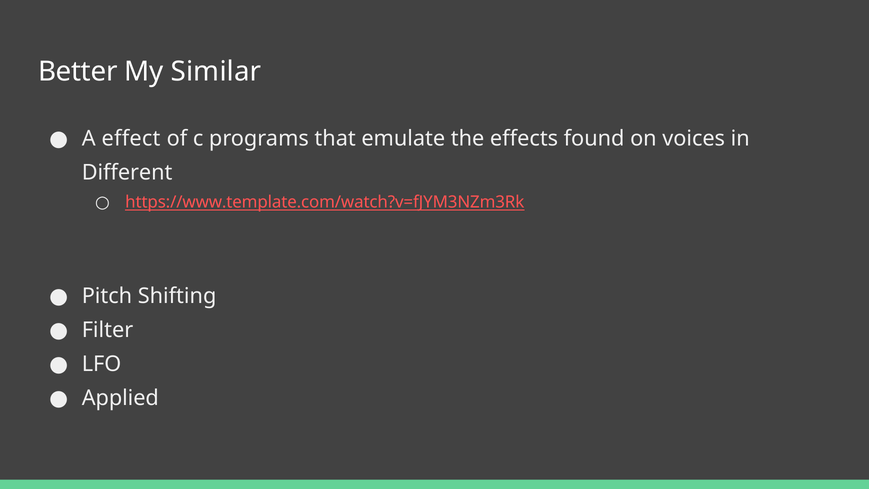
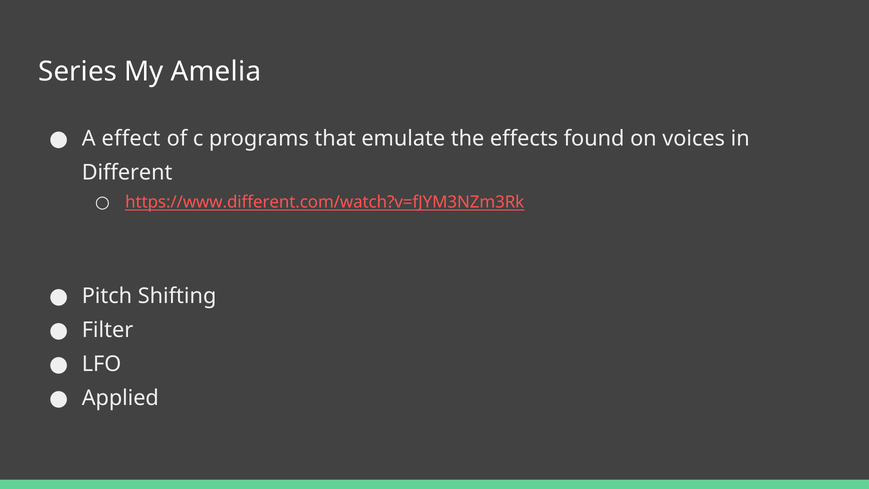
Better: Better -> Series
Similar: Similar -> Amelia
https://www.template.com/watch?v=fJYM3NZm3Rk: https://www.template.com/watch?v=fJYM3NZm3Rk -> https://www.different.com/watch?v=fJYM3NZm3Rk
